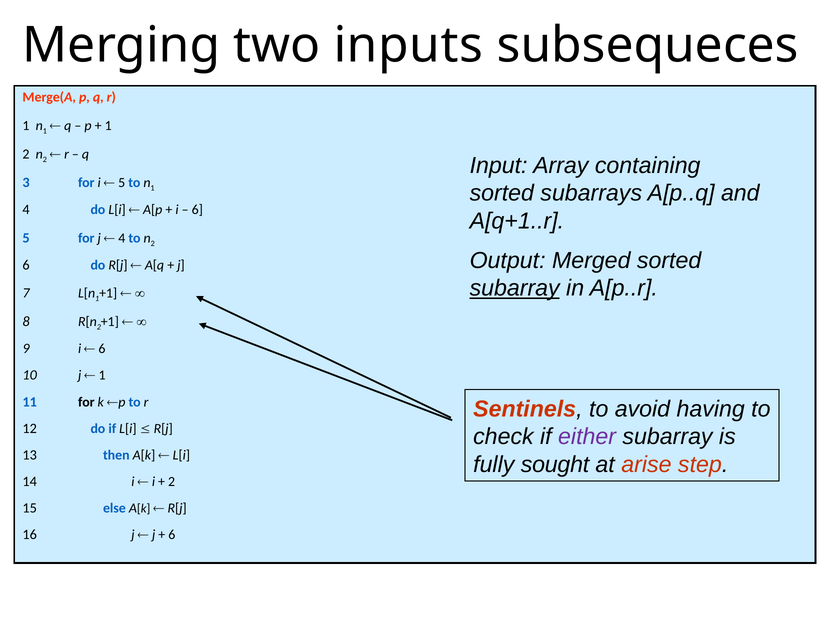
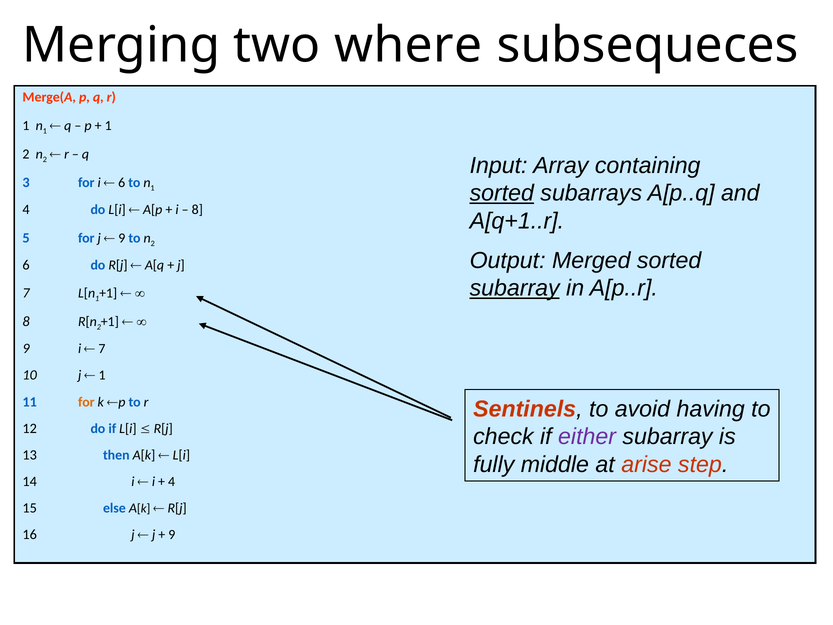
inputs: inputs -> where
5 at (122, 183): 5 -> 6
sorted at (502, 193) underline: none -> present
6 at (197, 210): 6 -> 8
4 at (122, 238): 4 -> 9
6 at (102, 349): 6 -> 7
for at (86, 402) colour: black -> orange
sought: sought -> middle
2 at (172, 482): 2 -> 4
6 at (172, 535): 6 -> 9
